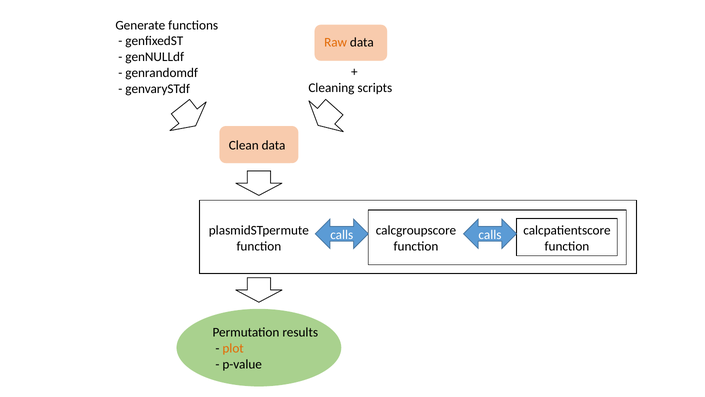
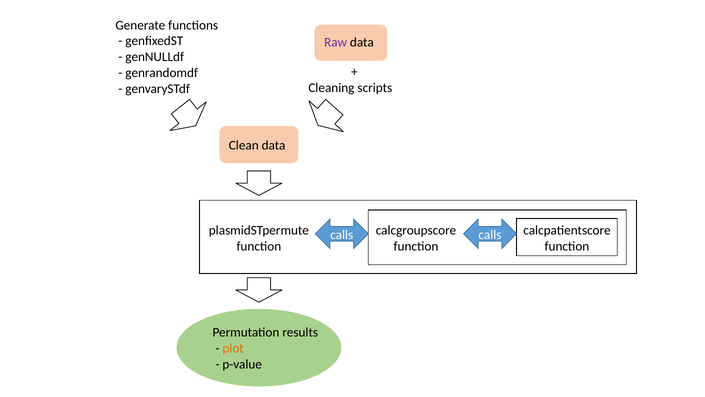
Raw colour: orange -> purple
